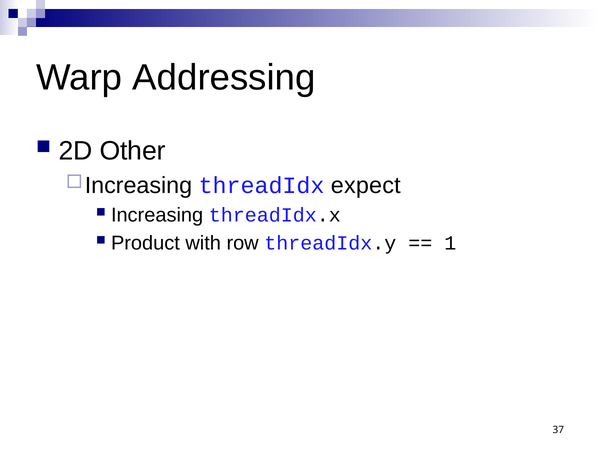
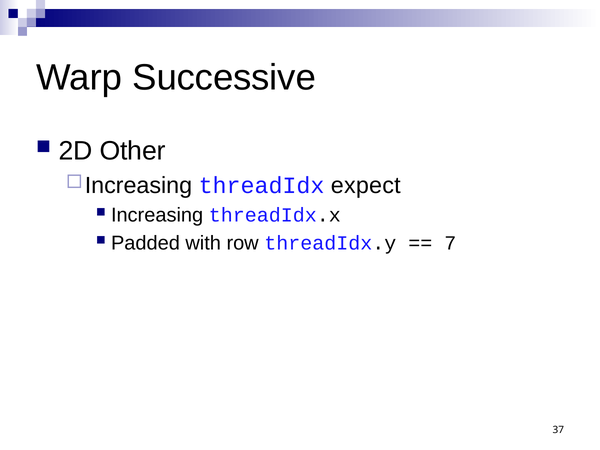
Addressing: Addressing -> Successive
Product: Product -> Padded
1: 1 -> 7
